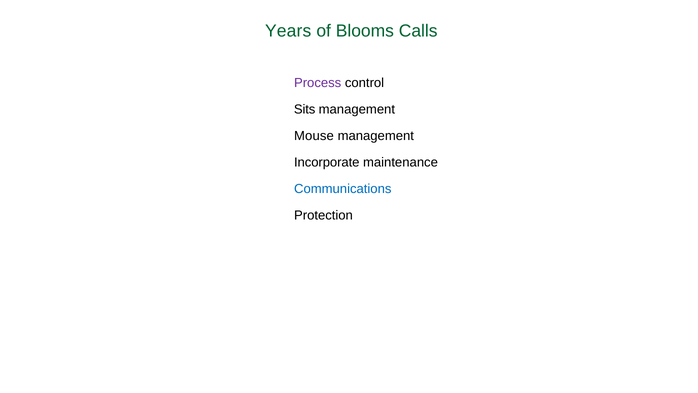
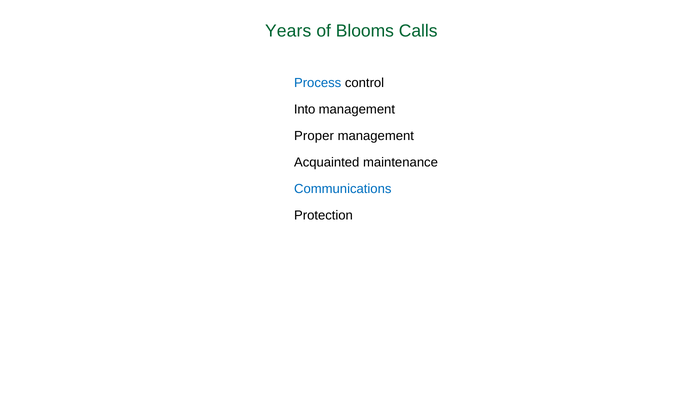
Process colour: purple -> blue
Sits: Sits -> Into
Mouse: Mouse -> Proper
Incorporate: Incorporate -> Acquainted
